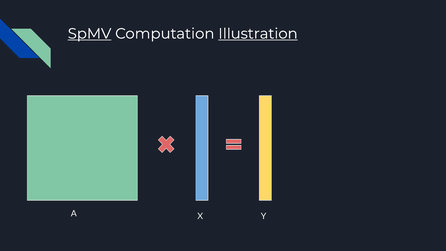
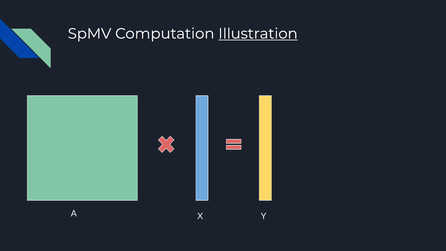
SpMV underline: present -> none
